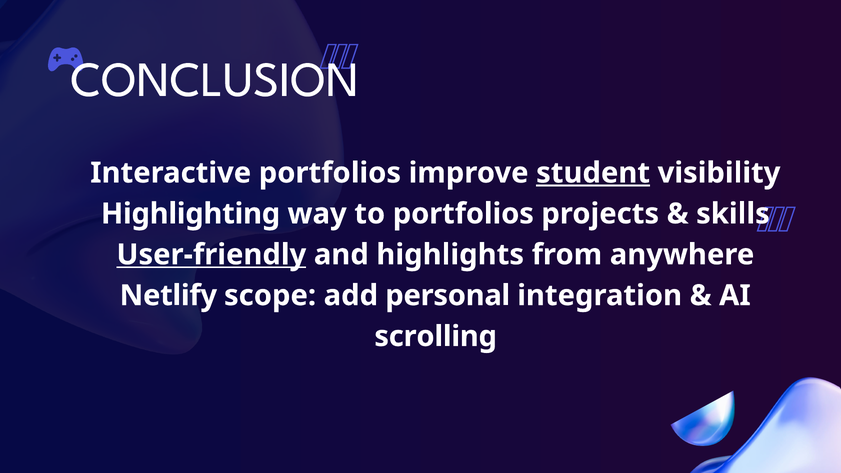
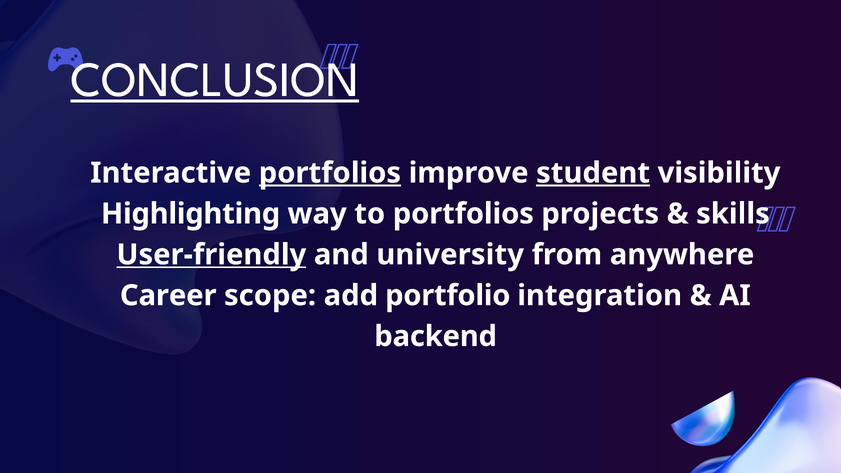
CONCLUSION underline: none -> present
portfolios at (330, 173) underline: none -> present
highlights: highlights -> university
Netlify: Netlify -> Career
personal: personal -> portfolio
scrolling: scrolling -> backend
